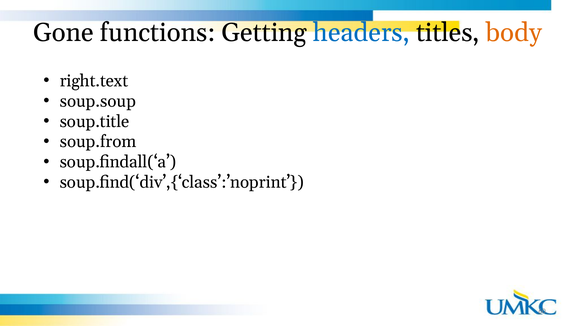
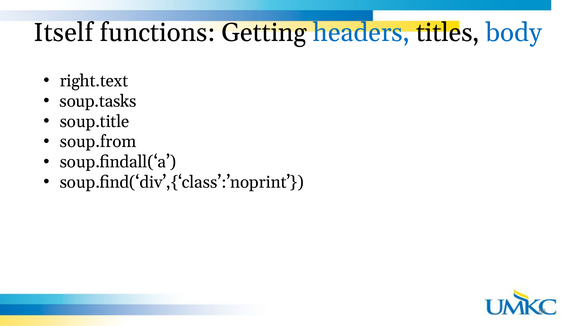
Gone: Gone -> Itself
body colour: orange -> blue
soup.soup: soup.soup -> soup.tasks
